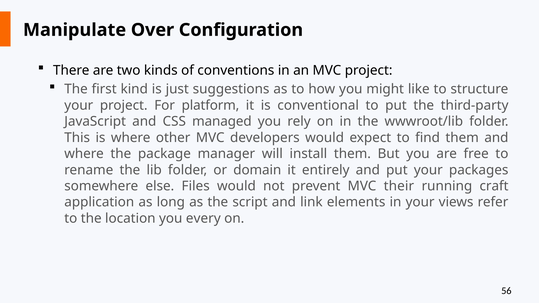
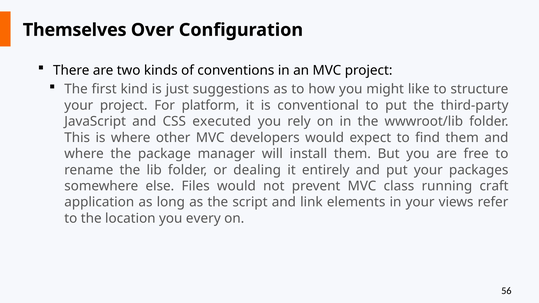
Manipulate: Manipulate -> Themselves
managed: managed -> executed
domain: domain -> dealing
their: their -> class
